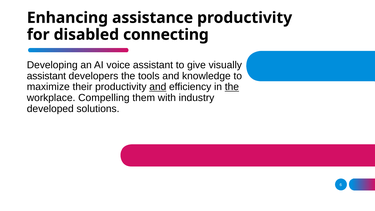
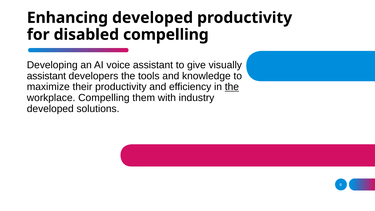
Enhancing assistance: assistance -> developed
disabled connecting: connecting -> compelling
and at (158, 87) underline: present -> none
